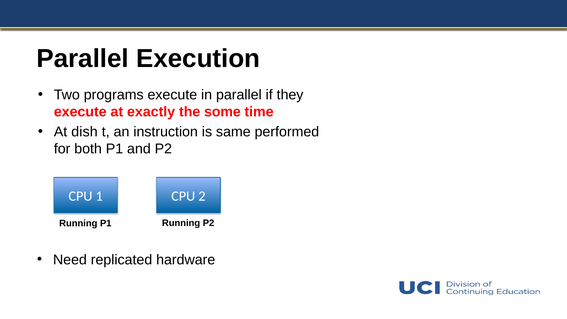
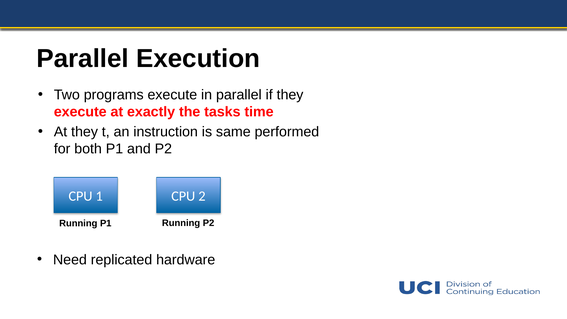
some: some -> tasks
At dish: dish -> they
